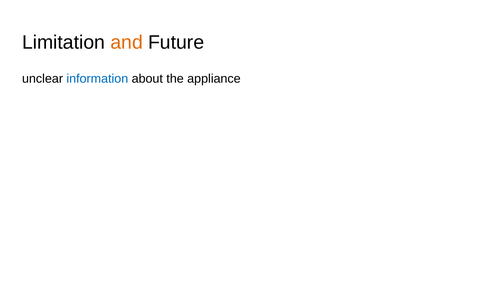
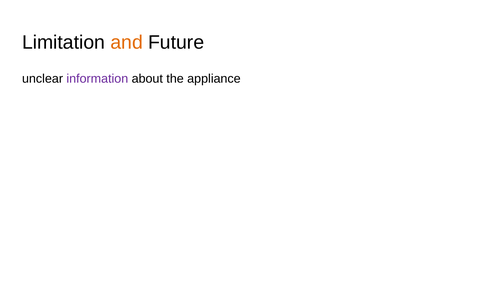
information colour: blue -> purple
